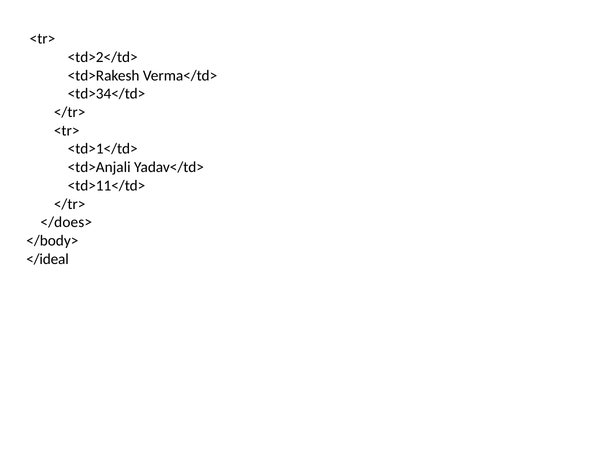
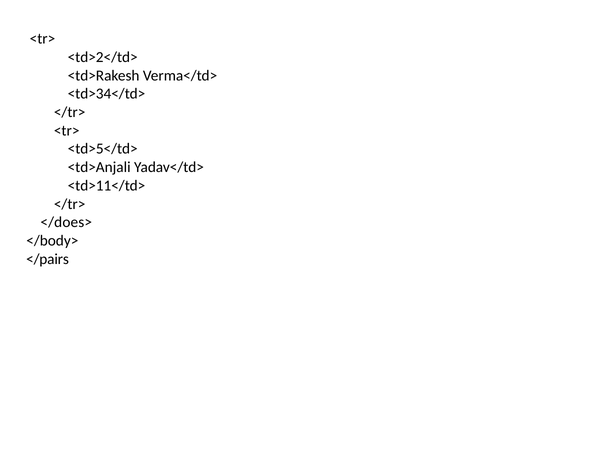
<td>1</td>: <td>1</td> -> <td>5</td>
</ideal: </ideal -> </pairs
